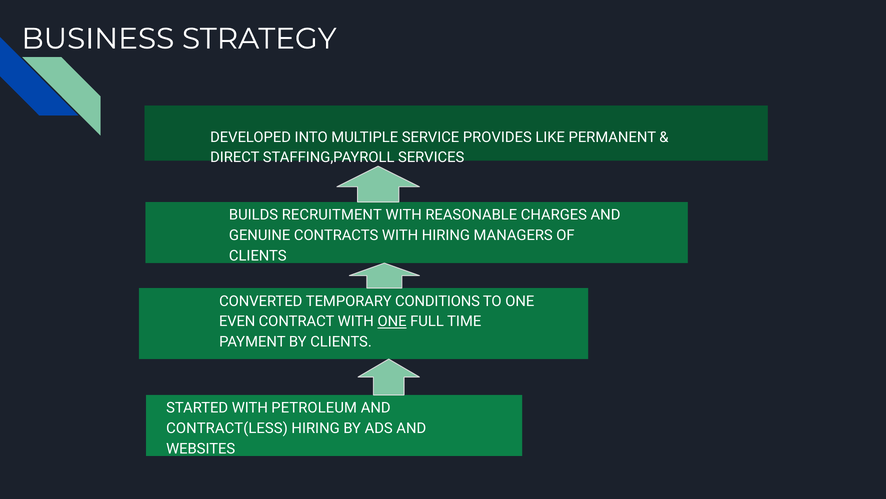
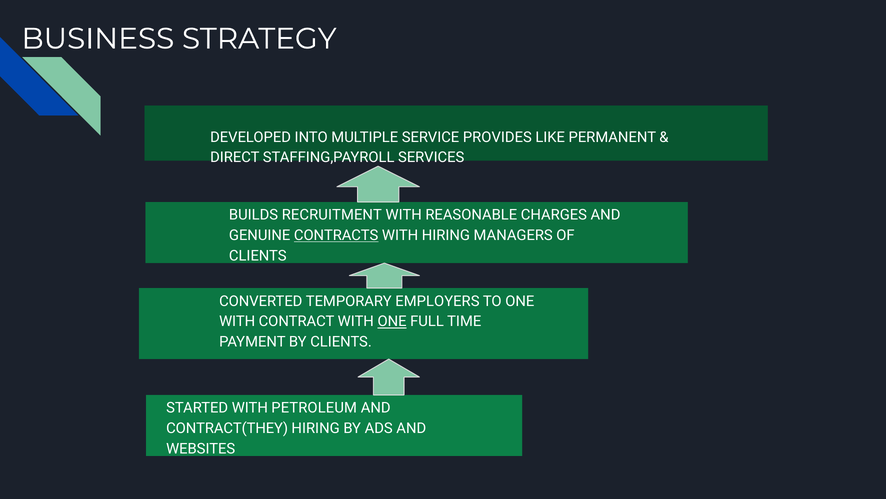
CONTRACTS underline: none -> present
CONDITIONS: CONDITIONS -> EMPLOYERS
EVEN at (237, 321): EVEN -> WITH
CONTRACT(LESS: CONTRACT(LESS -> CONTRACT(THEY
